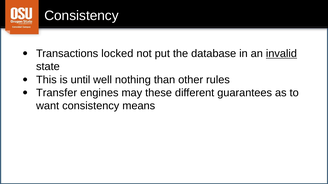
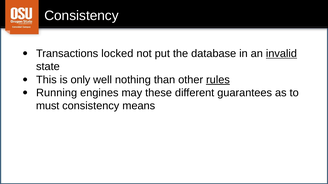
until: until -> only
rules underline: none -> present
Transfer: Transfer -> Running
want: want -> must
